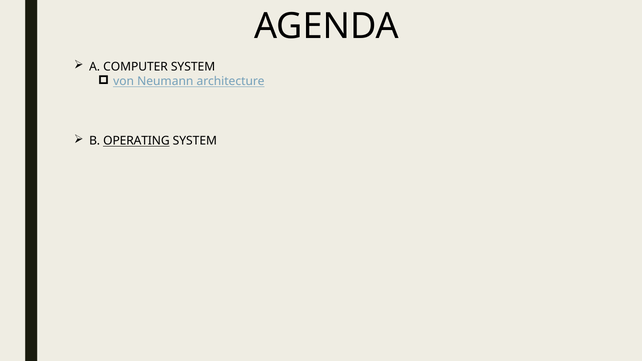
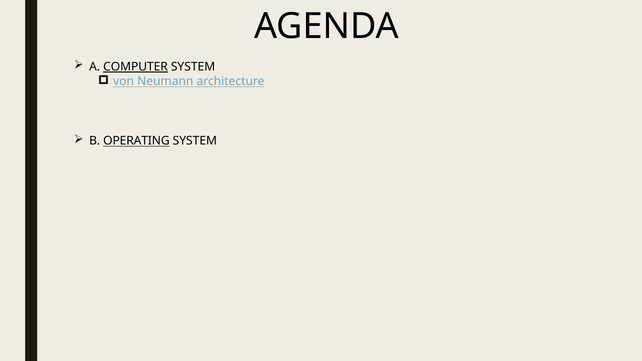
COMPUTER underline: none -> present
